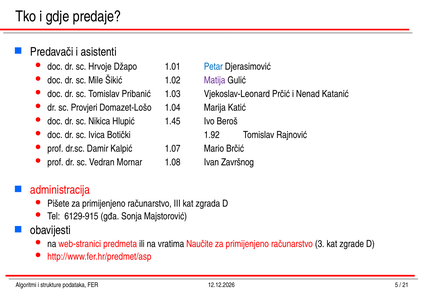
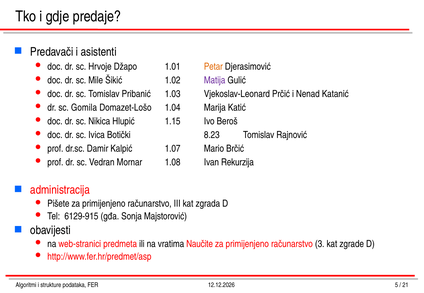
Petar colour: blue -> orange
Provjeri: Provjeri -> Gomila
1.45: 1.45 -> 1.15
1.92: 1.92 -> 8.23
Završnog: Završnog -> Rekurzija
